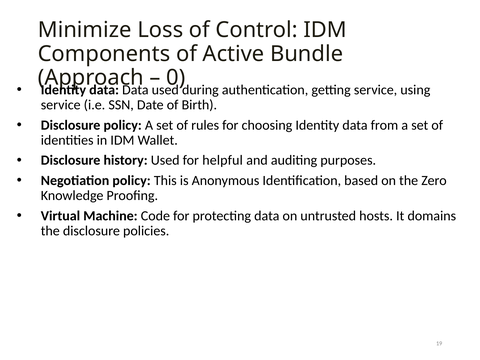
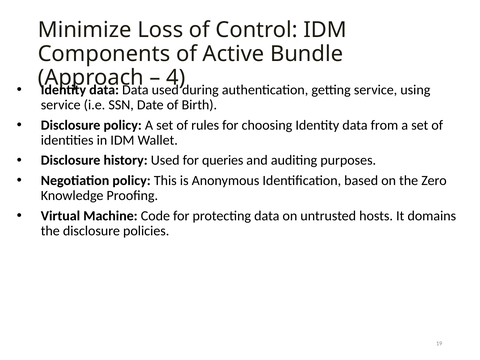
0: 0 -> 4
helpful: helpful -> queries
